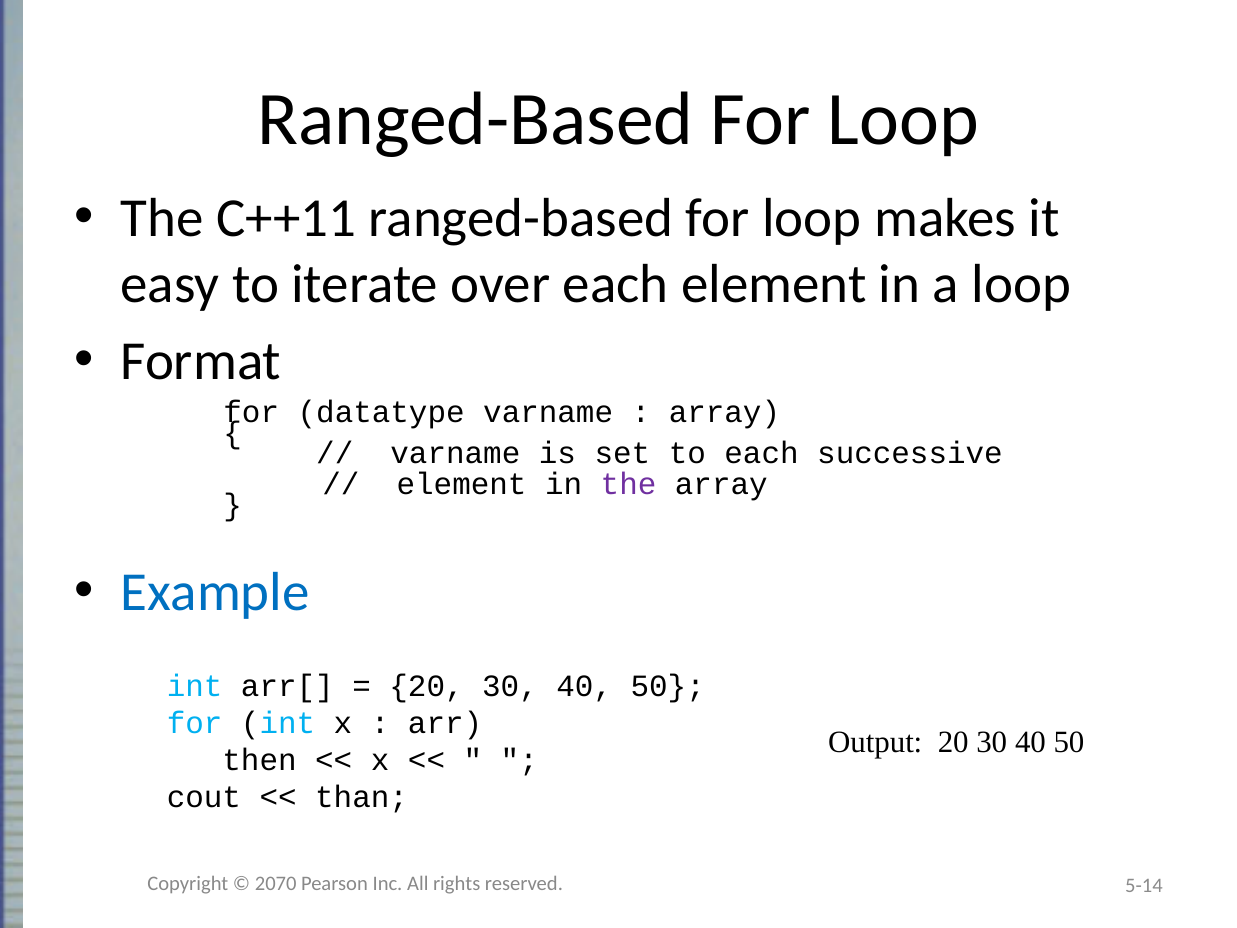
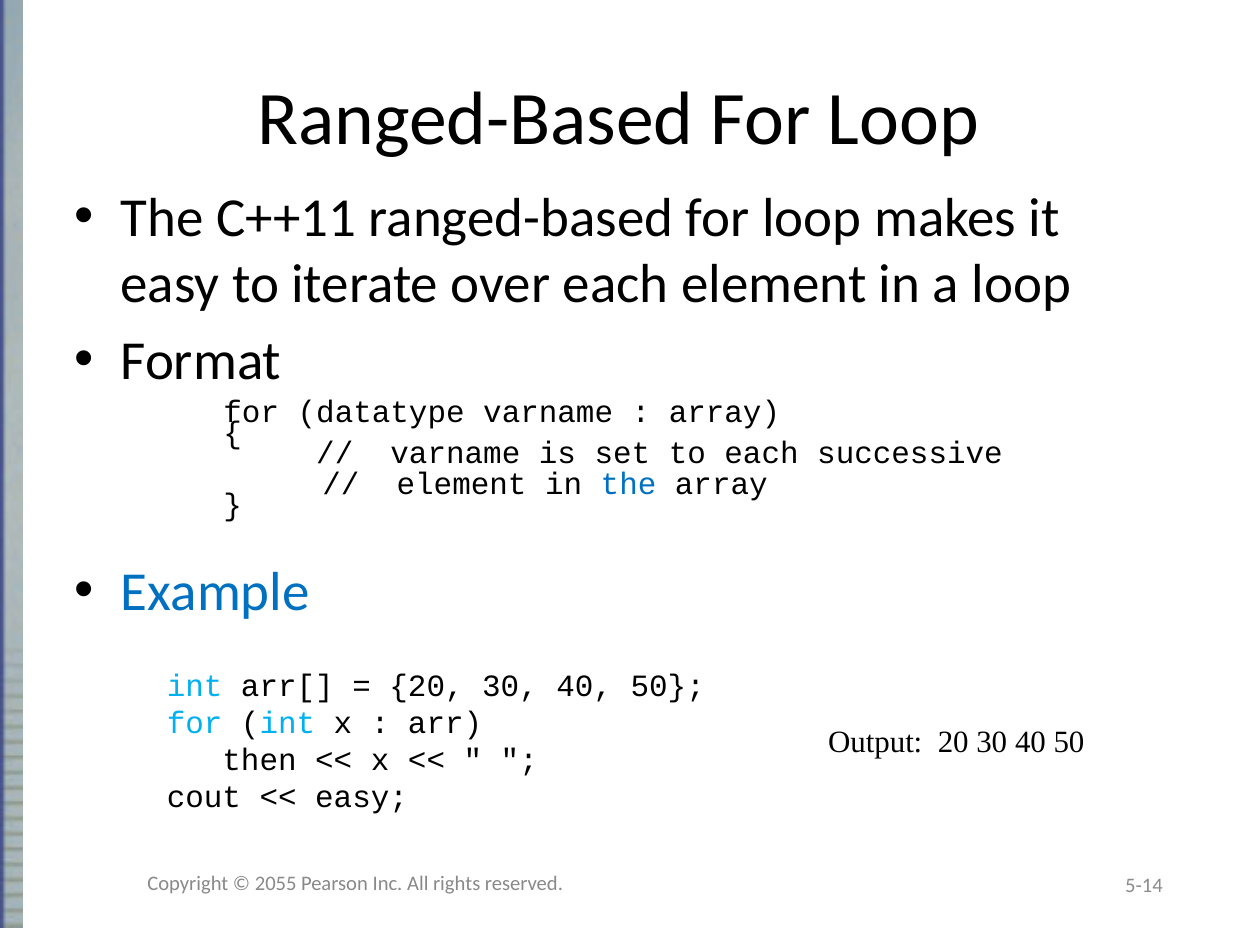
the at (629, 484) colour: purple -> blue
than at (362, 797): than -> easy
2070: 2070 -> 2055
